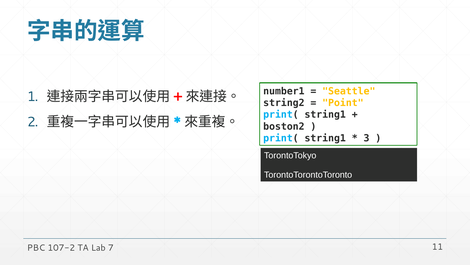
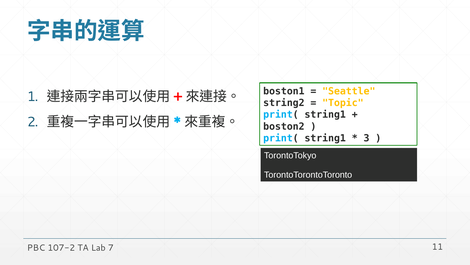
number1: number1 -> boston1
Point: Point -> Topic
